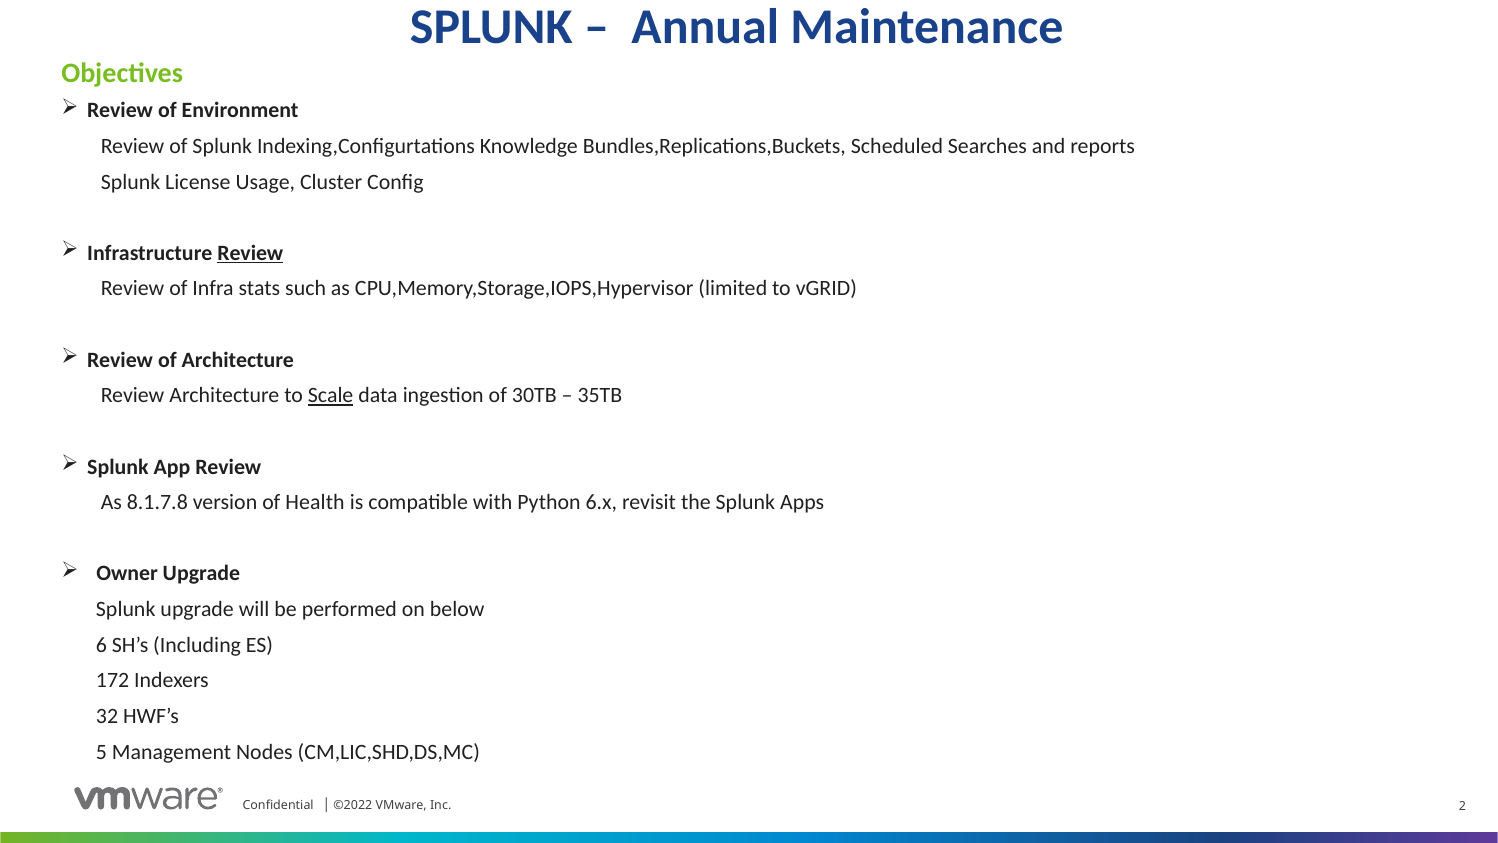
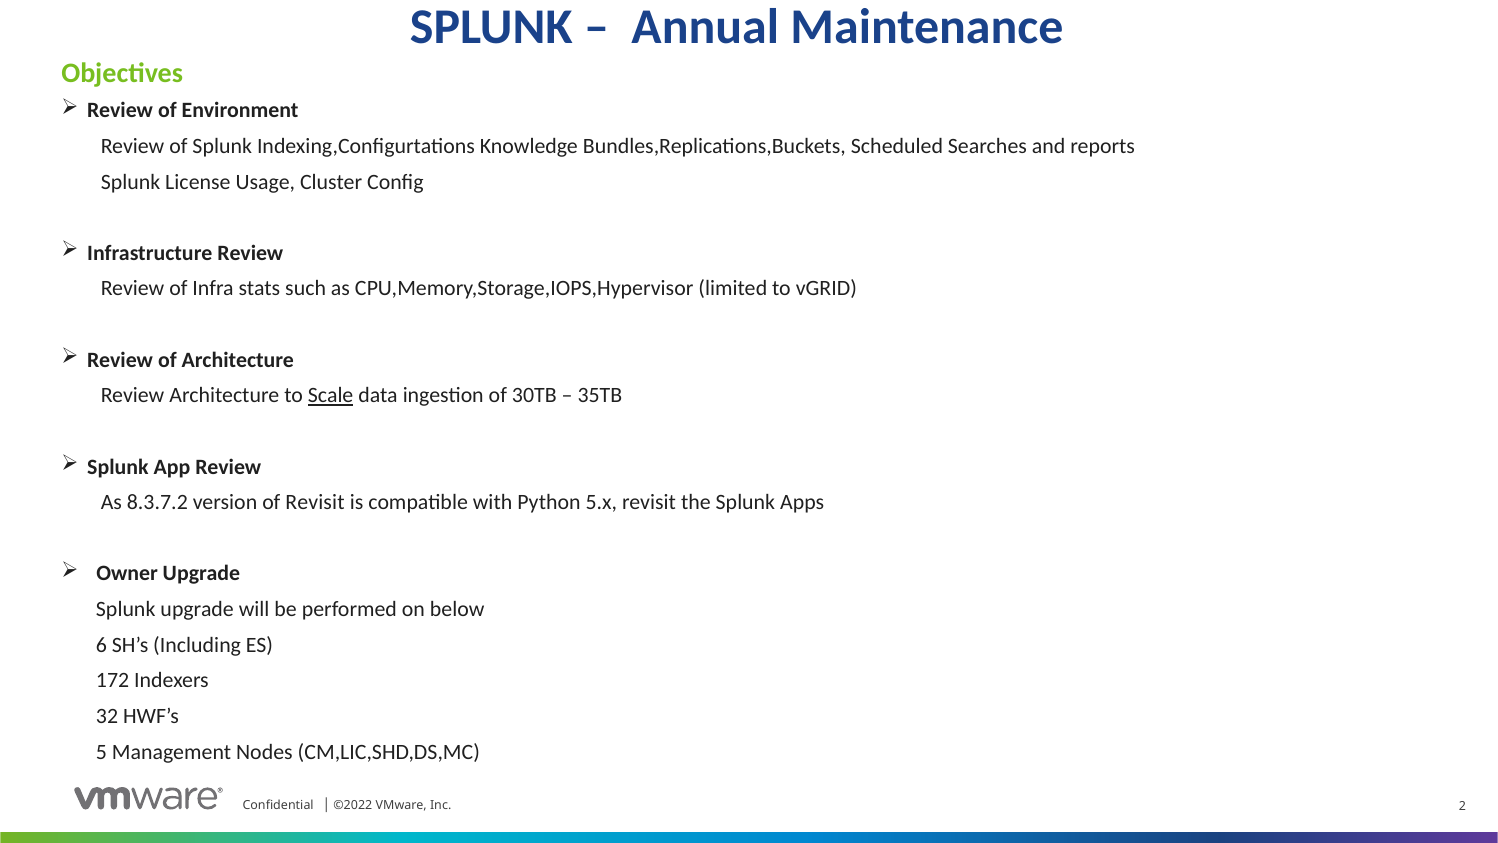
Review at (250, 253) underline: present -> none
8.1.7.8: 8.1.7.8 -> 8.3.7.2
of Health: Health -> Revisit
6.x: 6.x -> 5.x
